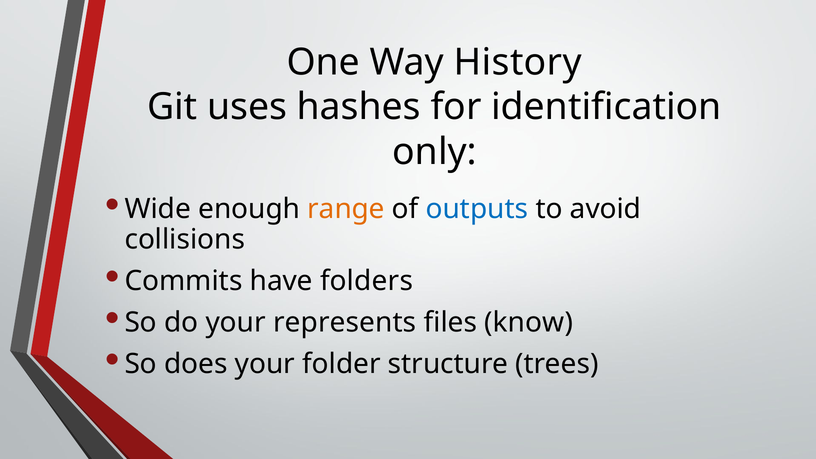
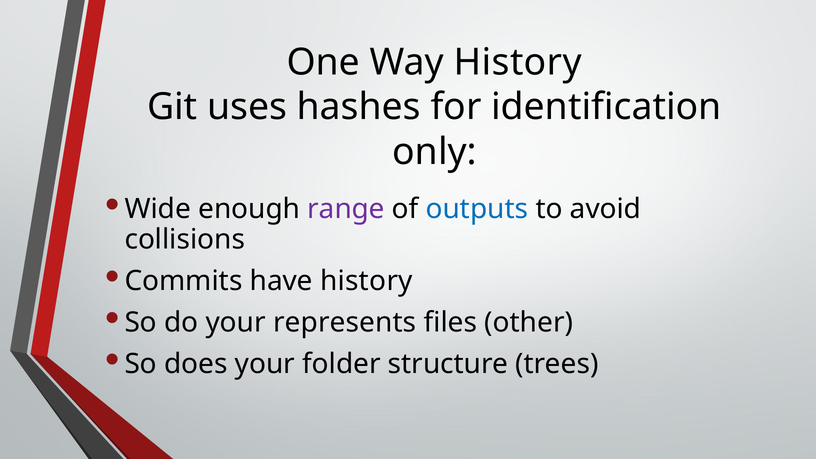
range colour: orange -> purple
have folders: folders -> history
know: know -> other
